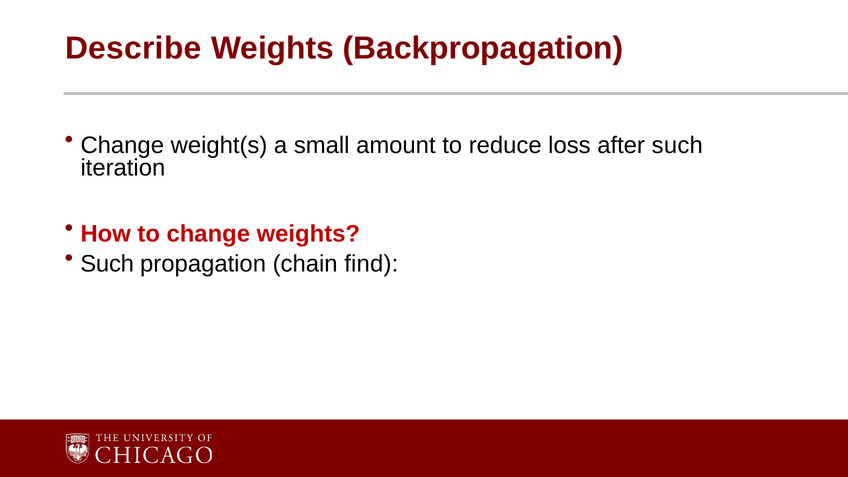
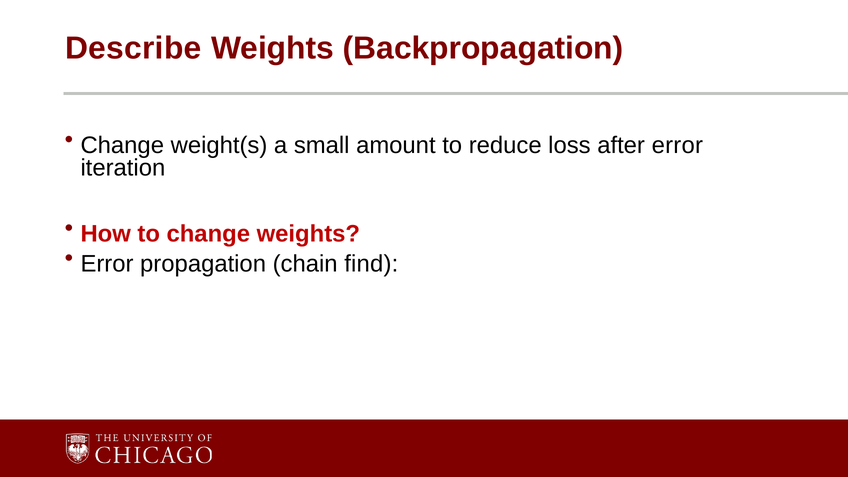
after such: such -> error
Such at (107, 264): Such -> Error
